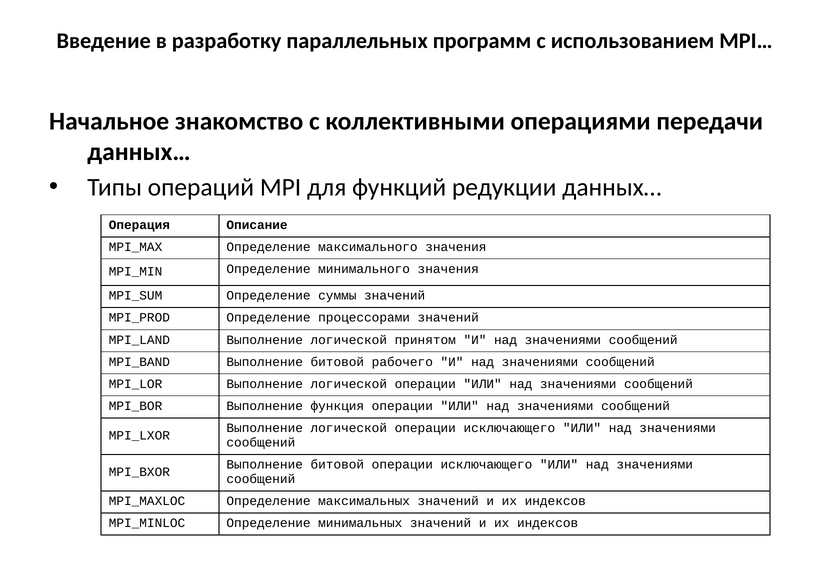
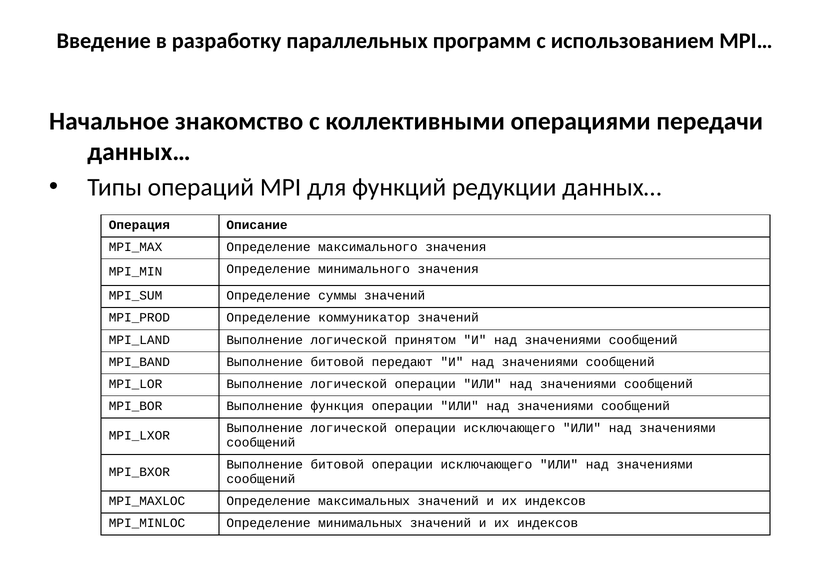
процессорами: процессорами -> коммуникатор
рабочего: рабочего -> передают
